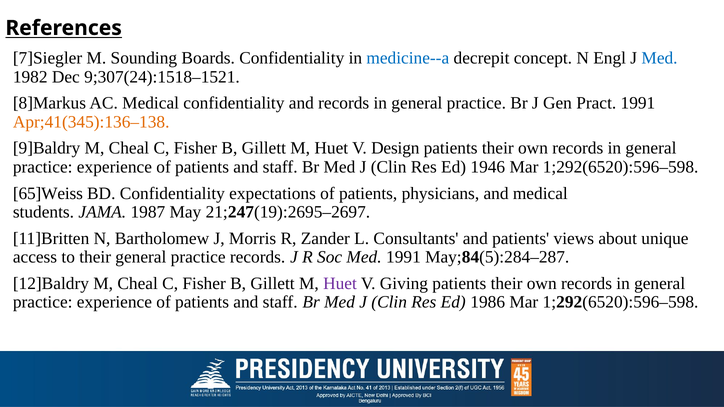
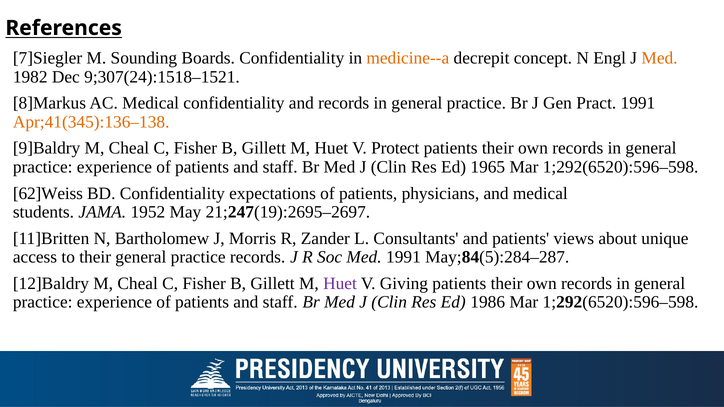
medicine--a colour: blue -> orange
Med at (660, 58) colour: blue -> orange
Design: Design -> Protect
1946: 1946 -> 1965
65]Weiss: 65]Weiss -> 62]Weiss
1987: 1987 -> 1952
